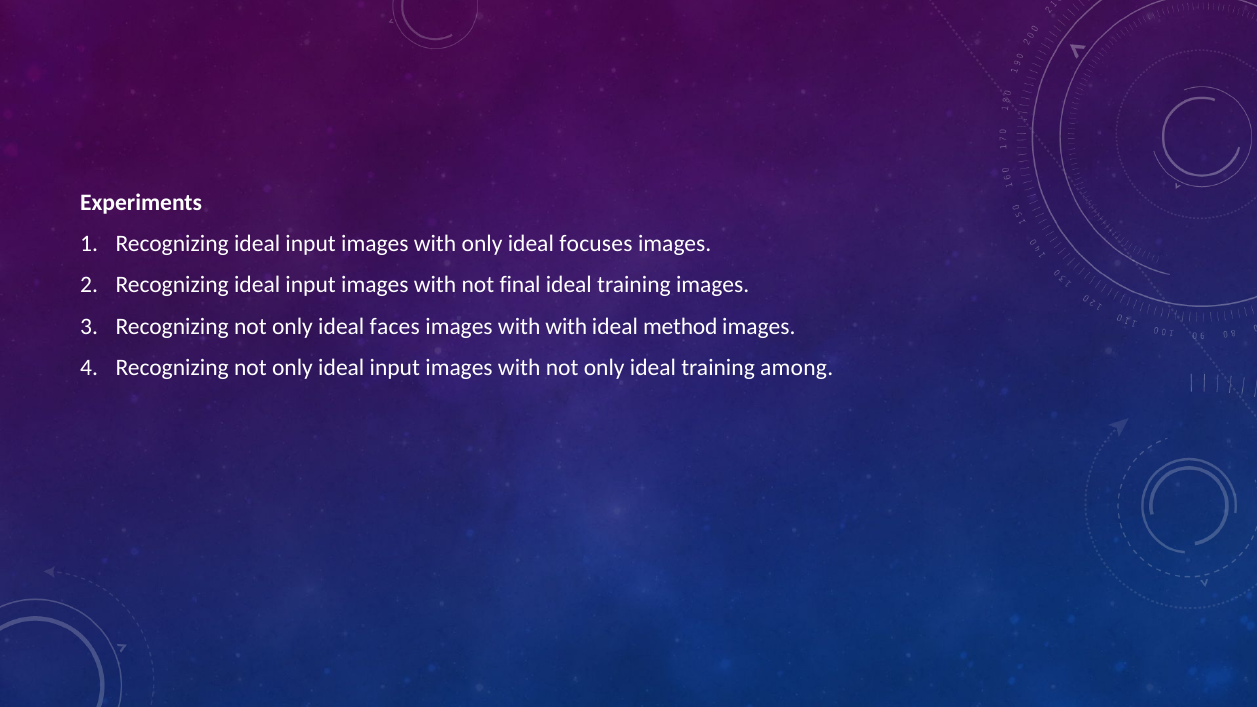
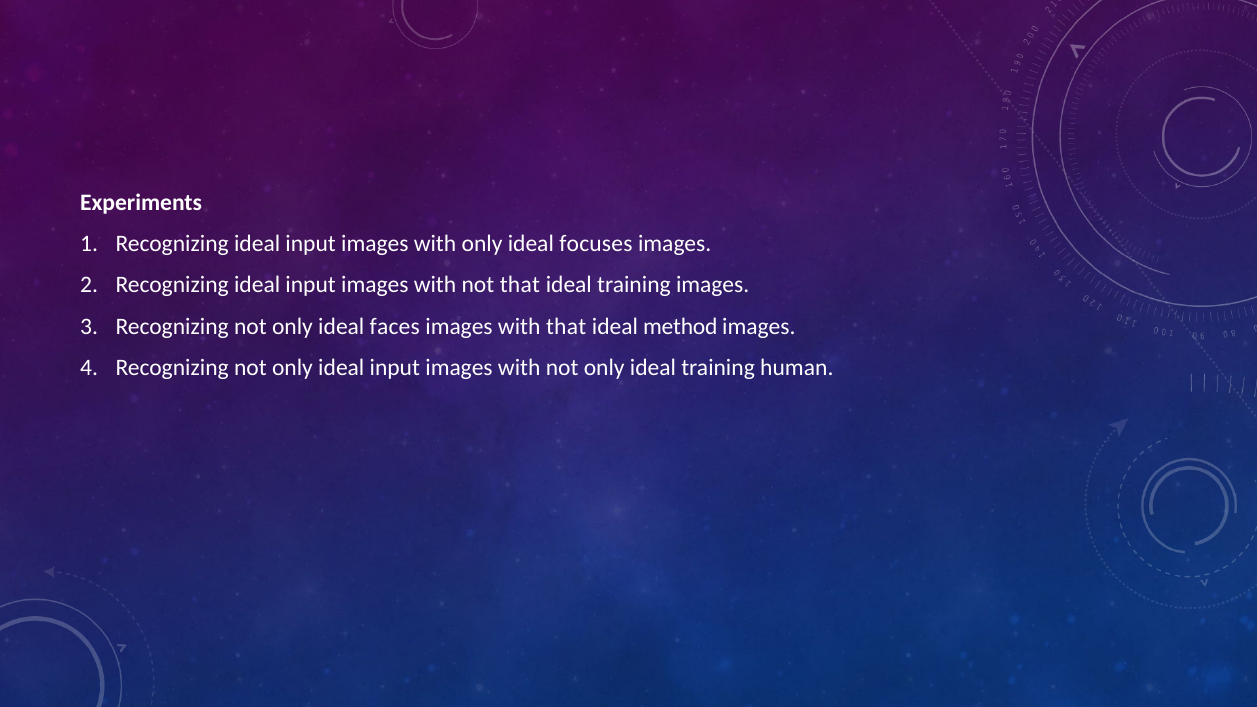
not final: final -> that
with with: with -> that
among: among -> human
